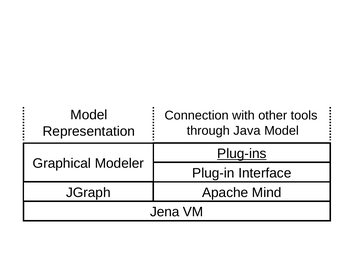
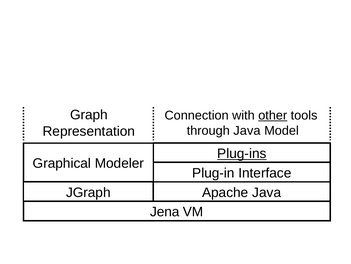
Model at (89, 115): Model -> Graph
other underline: none -> present
Apache Mind: Mind -> Java
